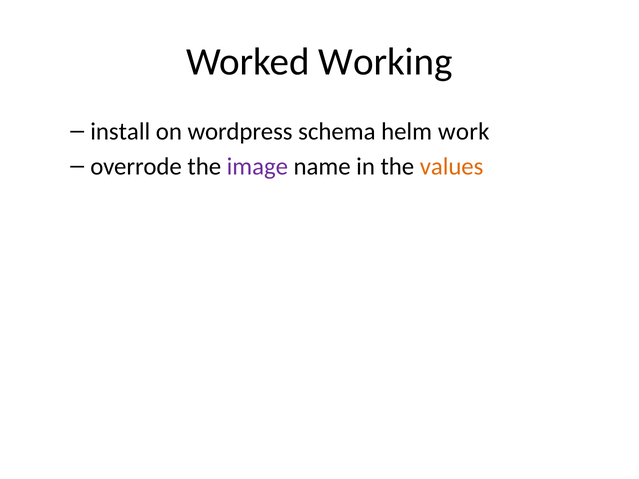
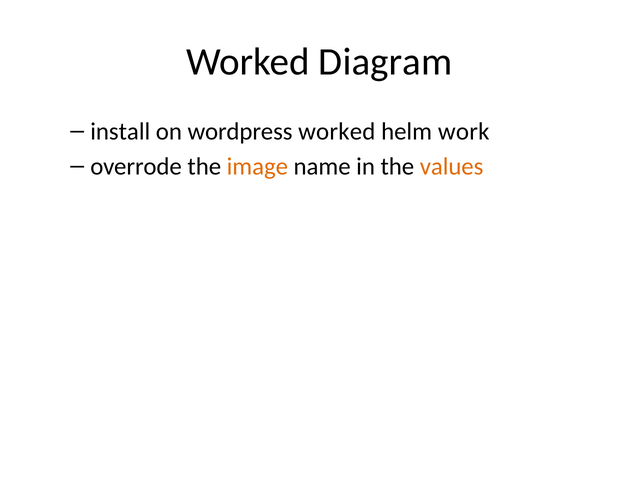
Working: Working -> Diagram
wordpress schema: schema -> worked
image colour: purple -> orange
